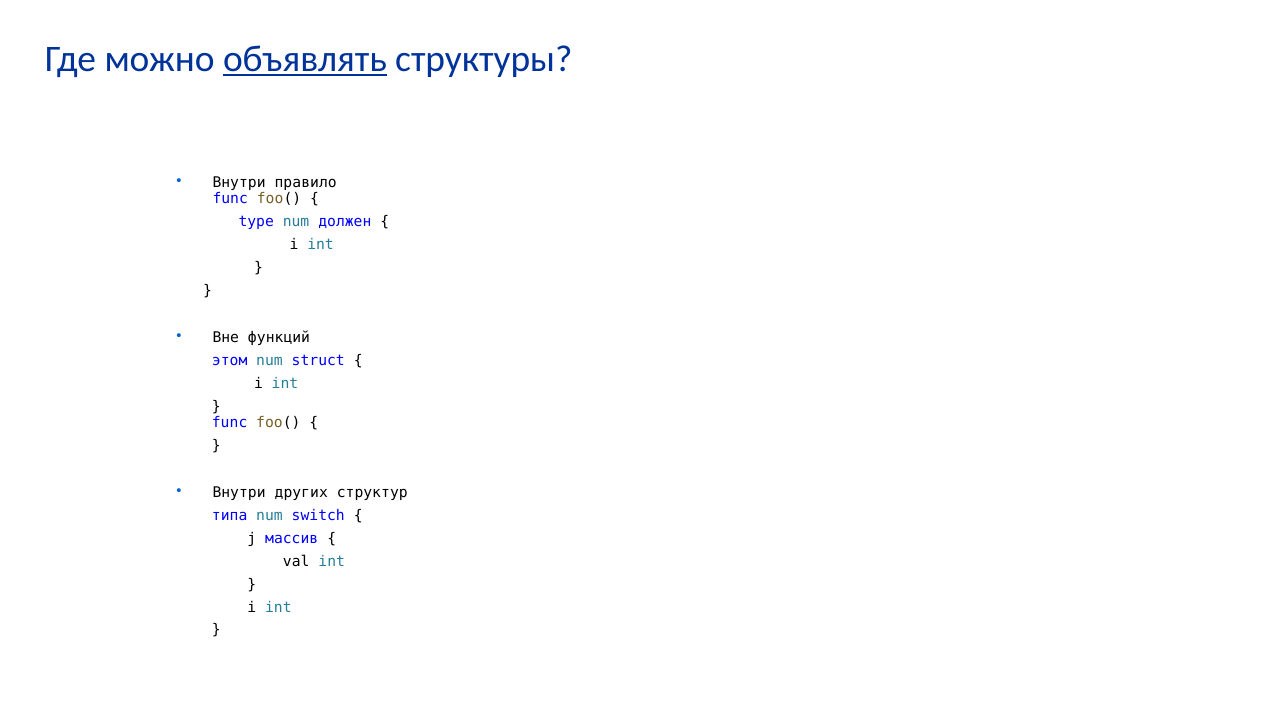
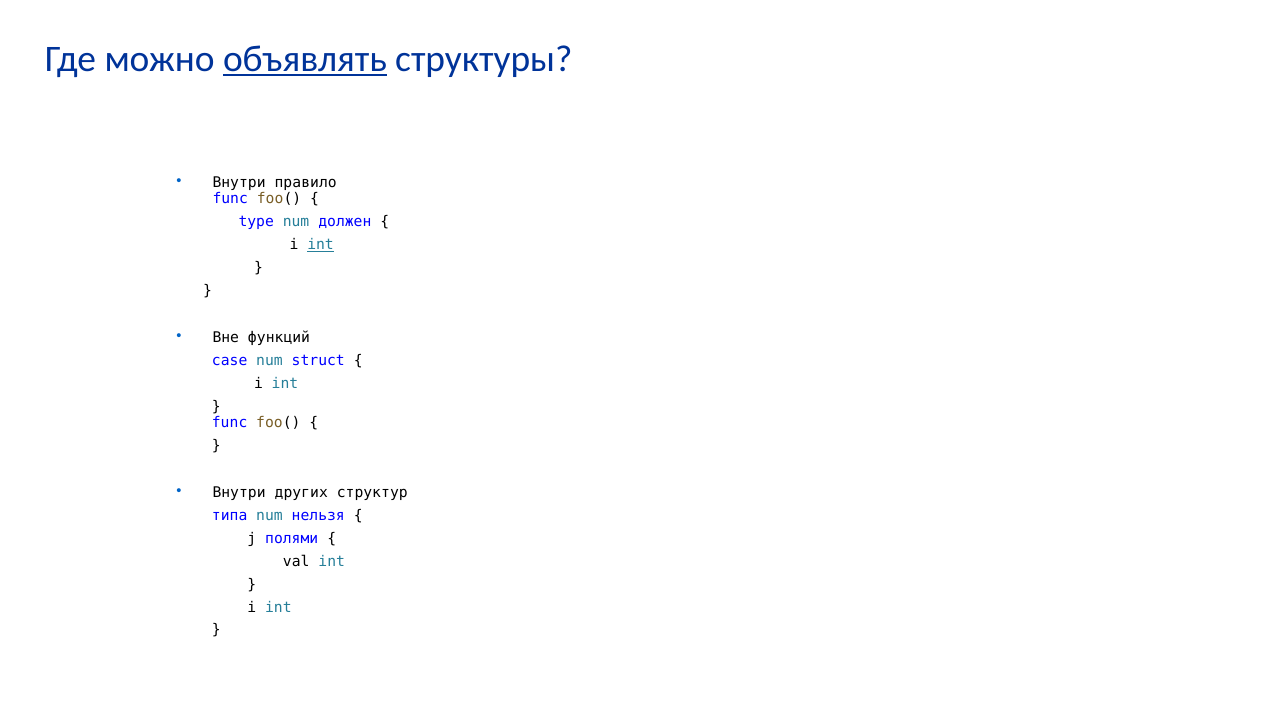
int at (321, 245) underline: none -> present
этом: этом -> case
switch: switch -> нельзя
массив: массив -> полями
